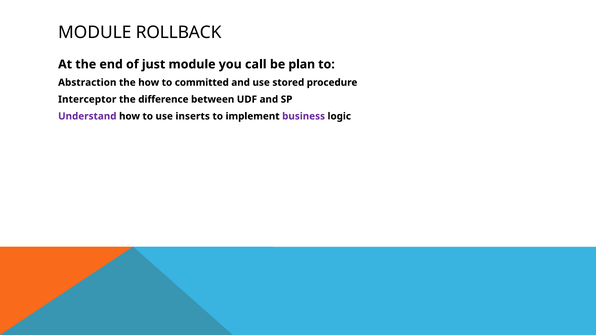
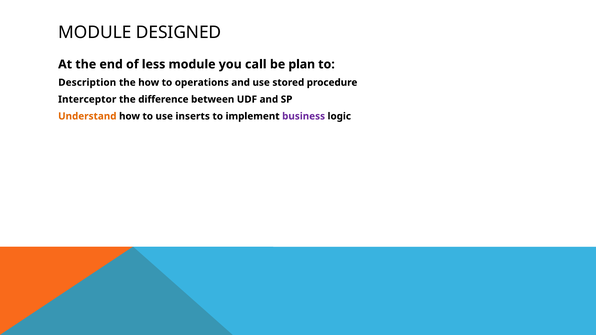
ROLLBACK: ROLLBACK -> DESIGNED
just: just -> less
Abstraction: Abstraction -> Description
committed: committed -> operations
Understand colour: purple -> orange
